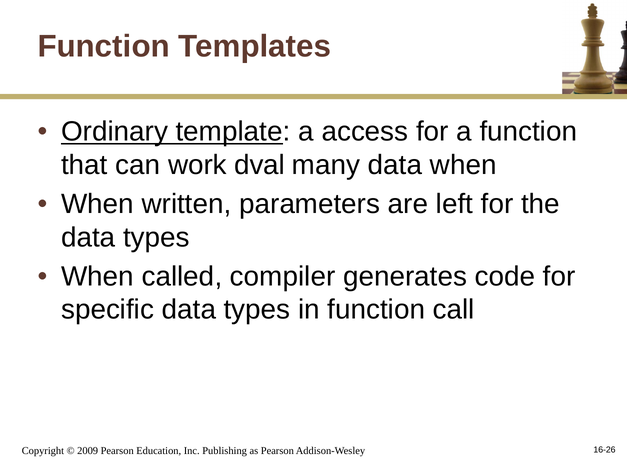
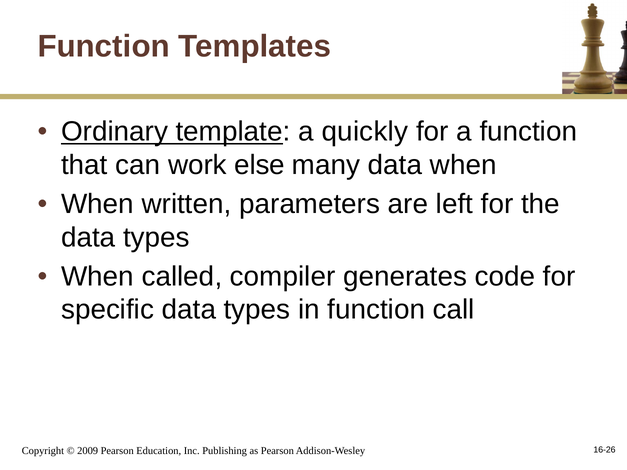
access: access -> quickly
dval: dval -> else
